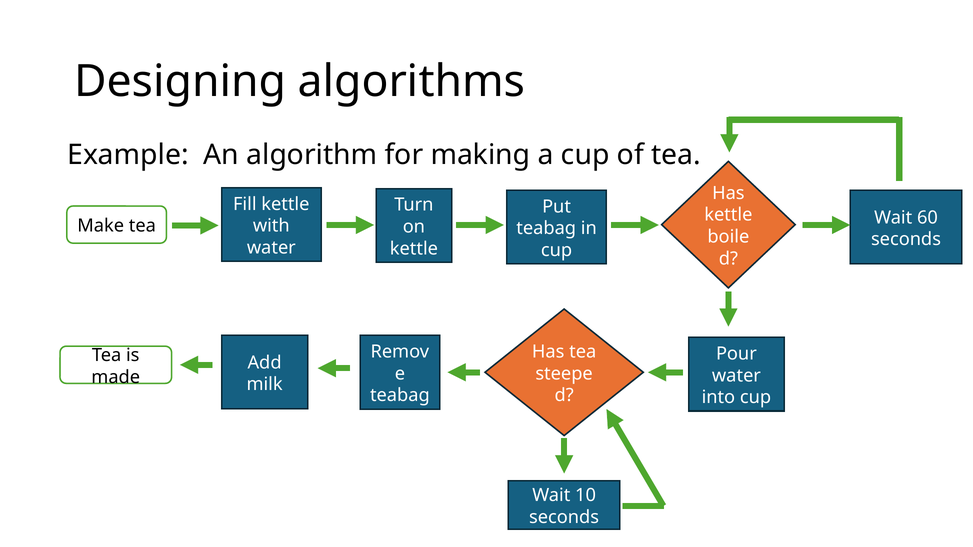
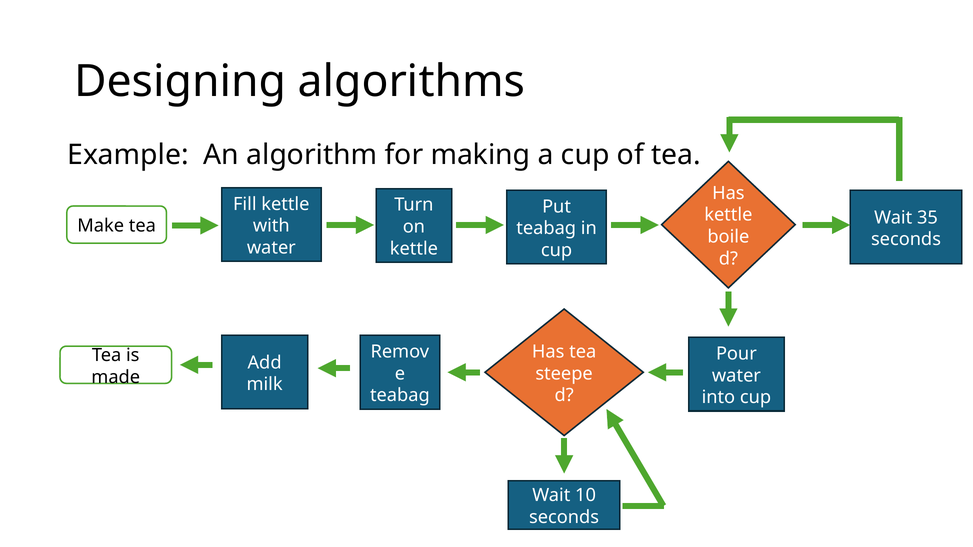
60: 60 -> 35
